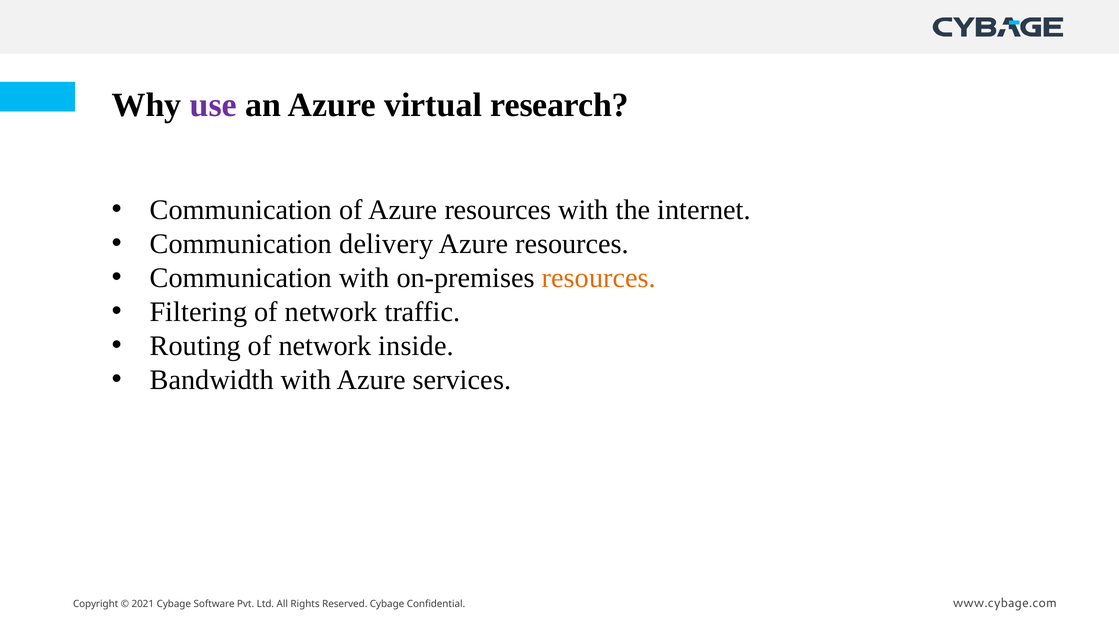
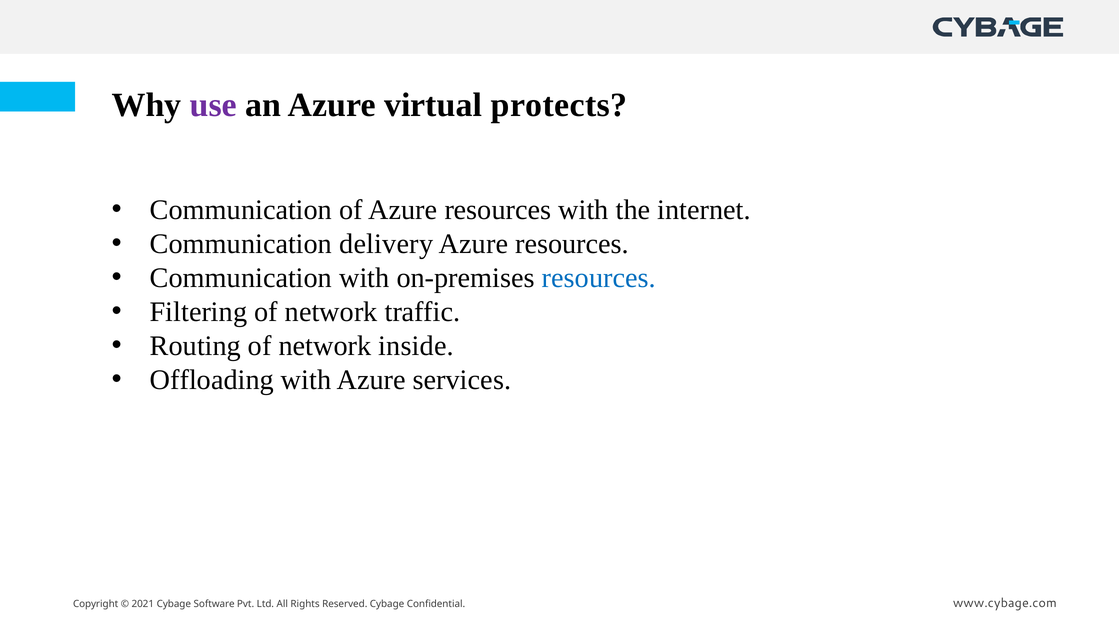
research: research -> protects
resources at (599, 278) colour: orange -> blue
Bandwidth: Bandwidth -> Offloading
